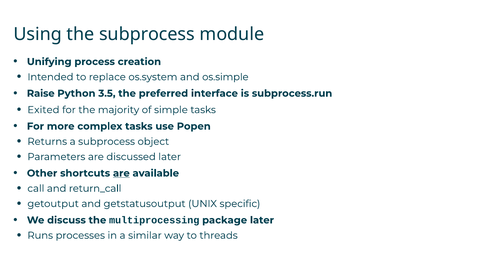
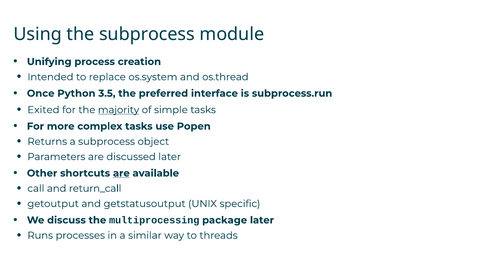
os.simple: os.simple -> os.thread
Raise: Raise -> Once
majority underline: none -> present
